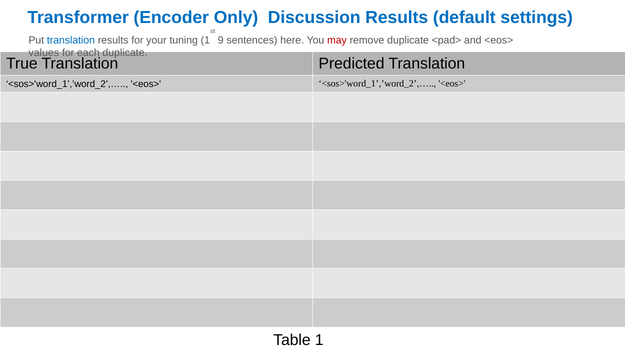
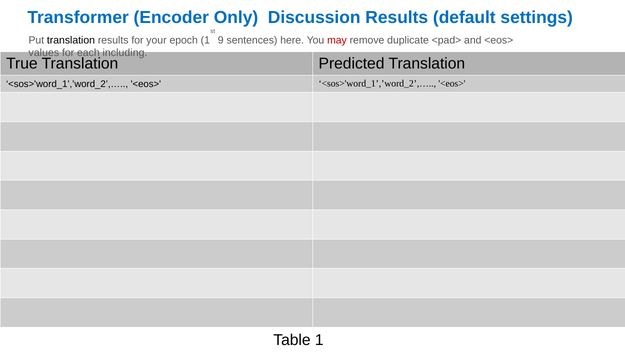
translation at (71, 40) colour: blue -> black
tuning: tuning -> epoch
each duplicate: duplicate -> including
